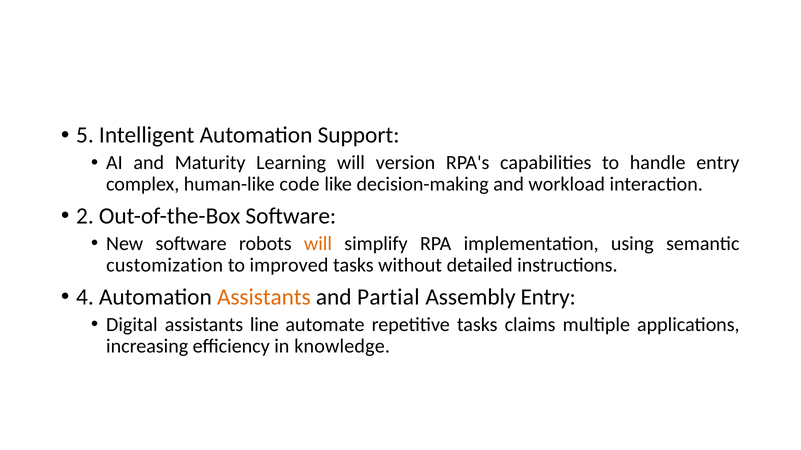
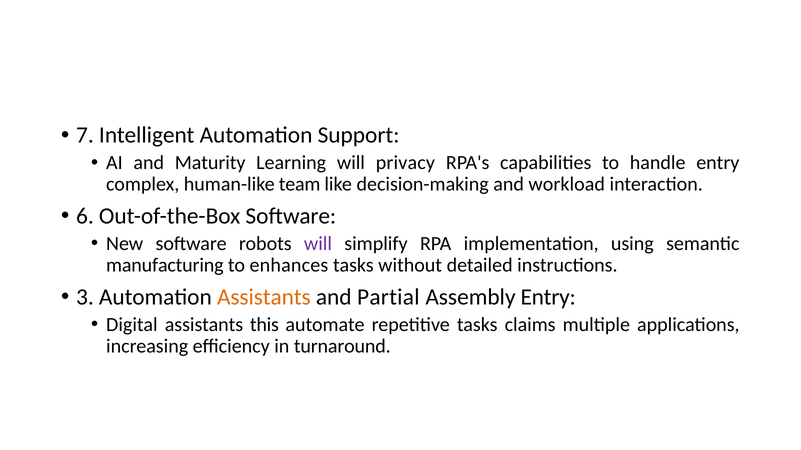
5: 5 -> 7
version: version -> privacy
code: code -> team
2: 2 -> 6
will at (318, 244) colour: orange -> purple
customization: customization -> manufacturing
improved: improved -> enhances
4: 4 -> 3
line: line -> this
knowledge: knowledge -> turnaround
